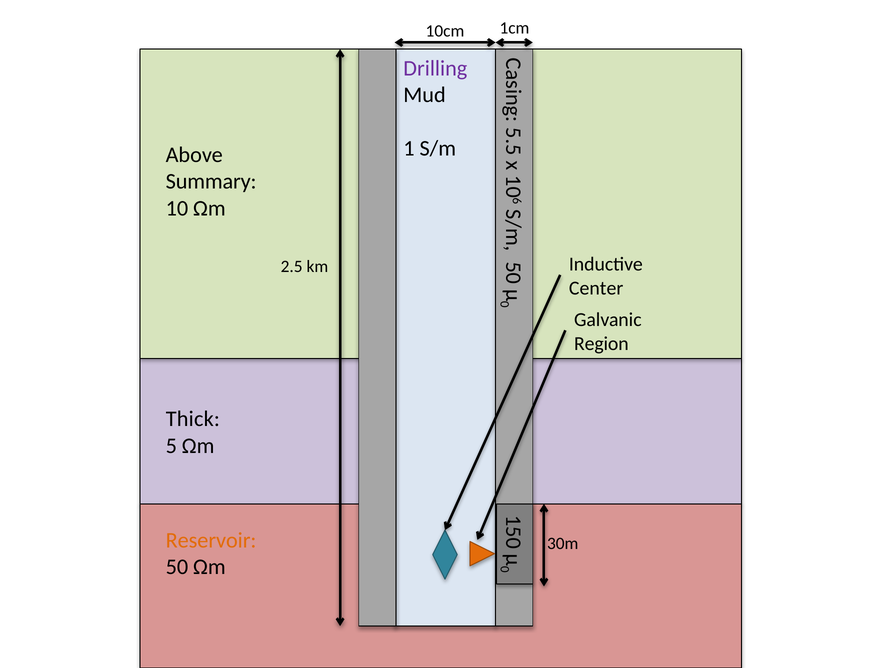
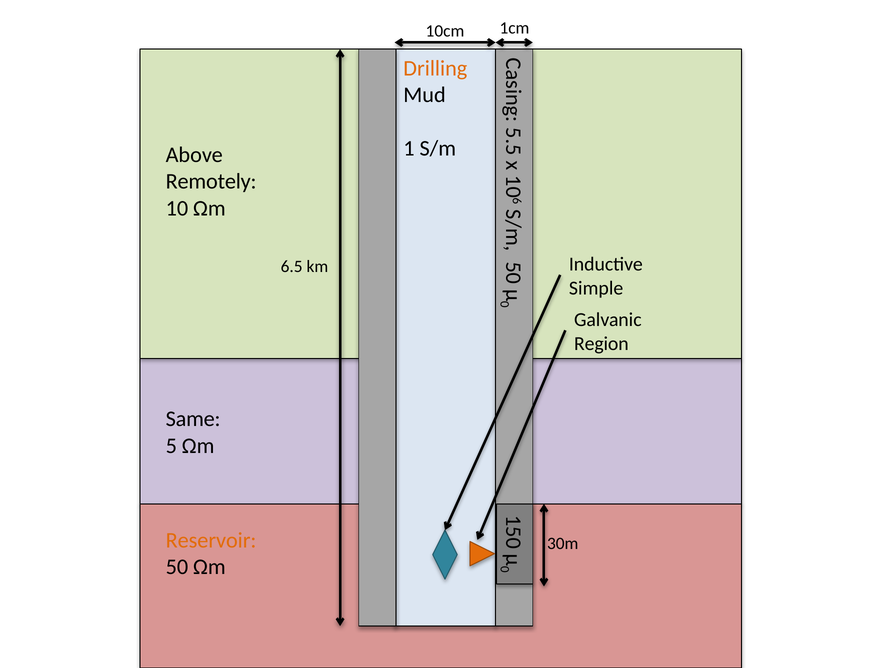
Drilling colour: purple -> orange
Summary: Summary -> Remotely
2.5: 2.5 -> 6.5
Center: Center -> Simple
Thick: Thick -> Same
